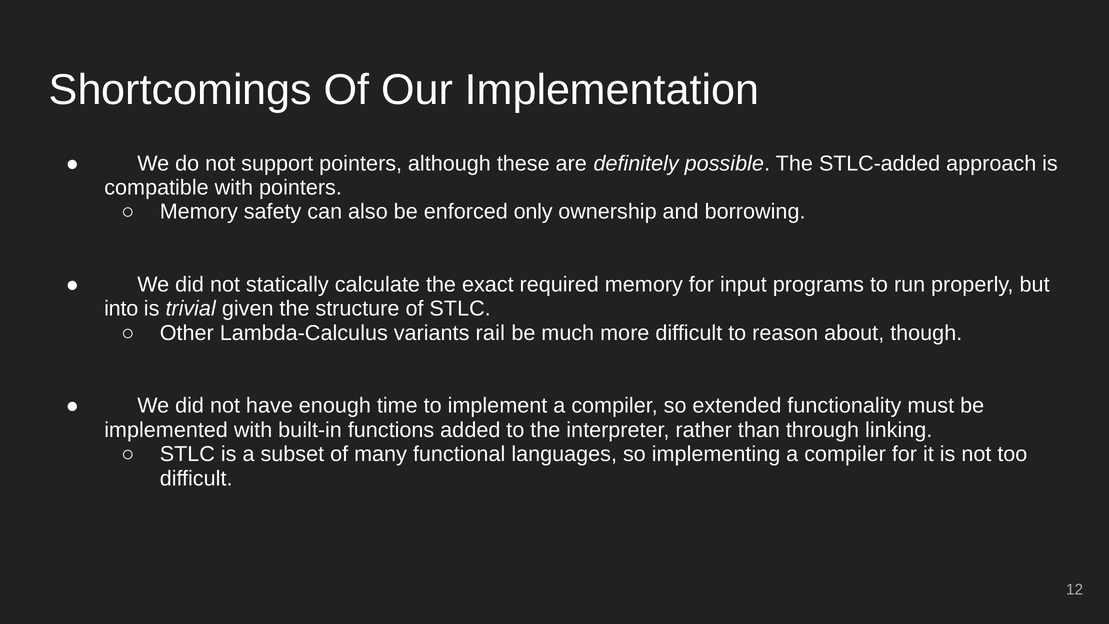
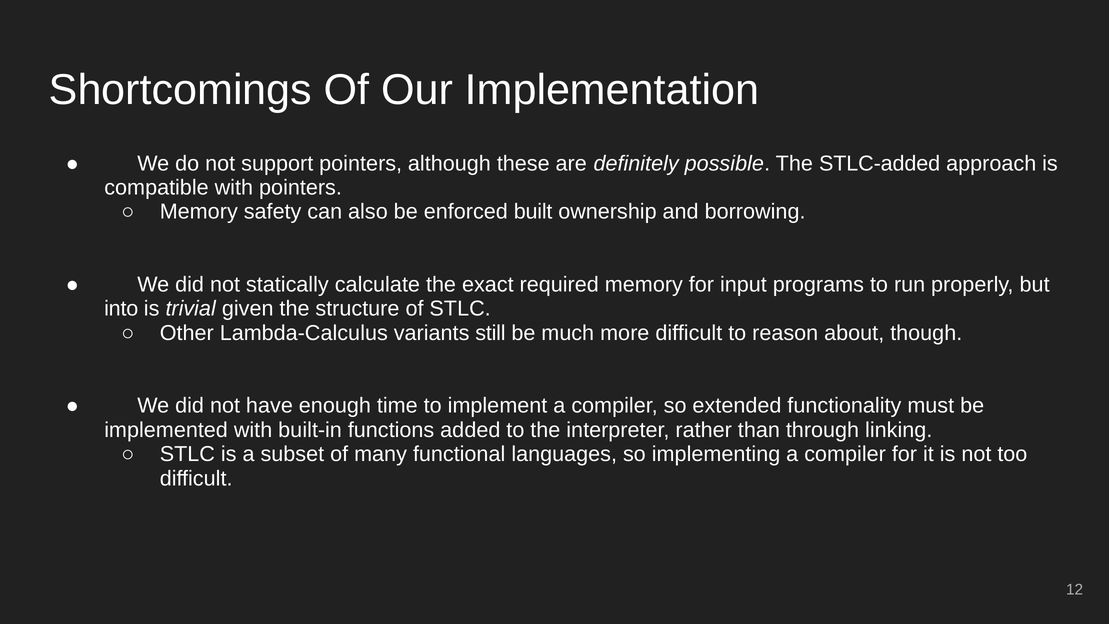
only: only -> built
rail: rail -> still
